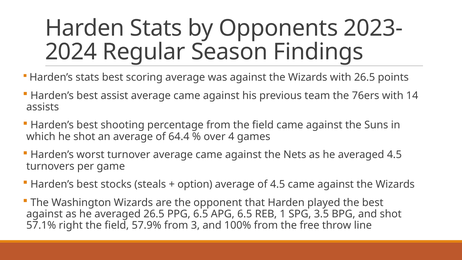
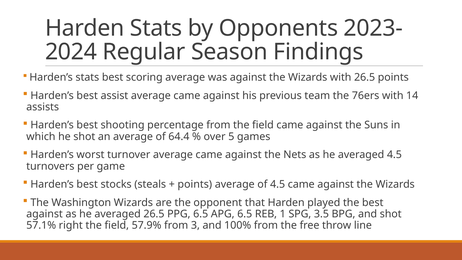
4: 4 -> 5
option at (195, 184): option -> points
